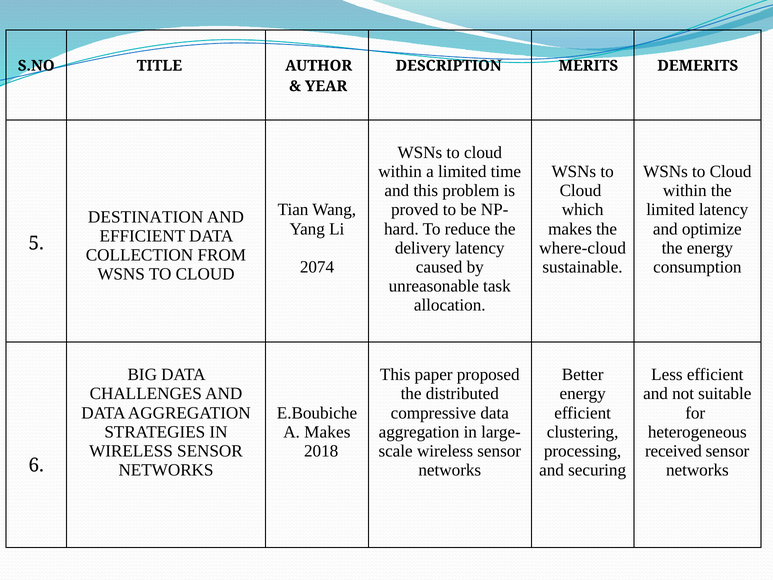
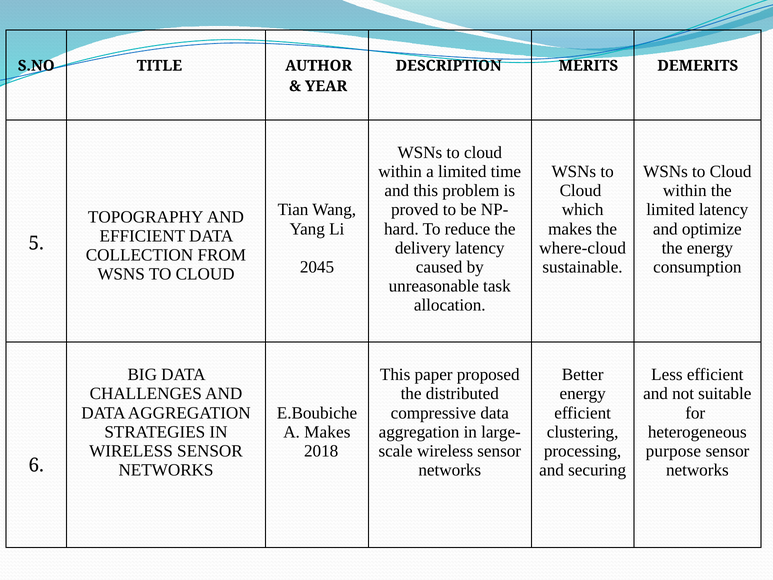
DESTINATION: DESTINATION -> TOPOGRAPHY
2074: 2074 -> 2045
received: received -> purpose
